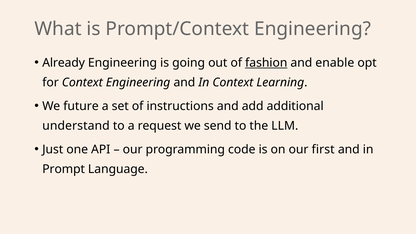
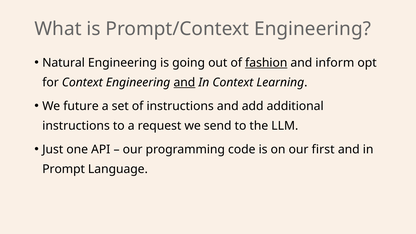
Already: Already -> Natural
enable: enable -> inform
and at (184, 82) underline: none -> present
understand at (76, 126): understand -> instructions
